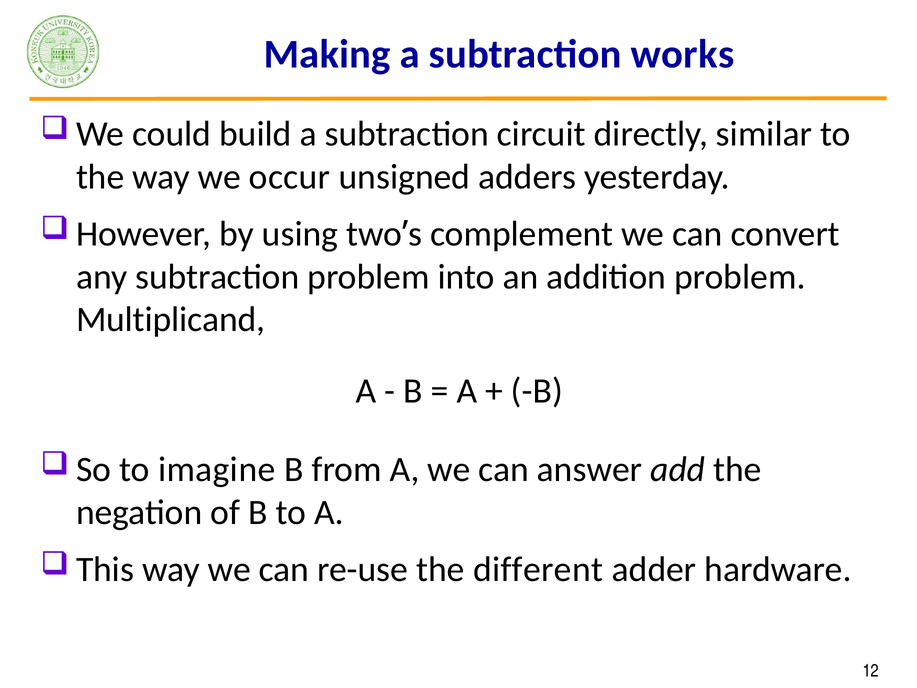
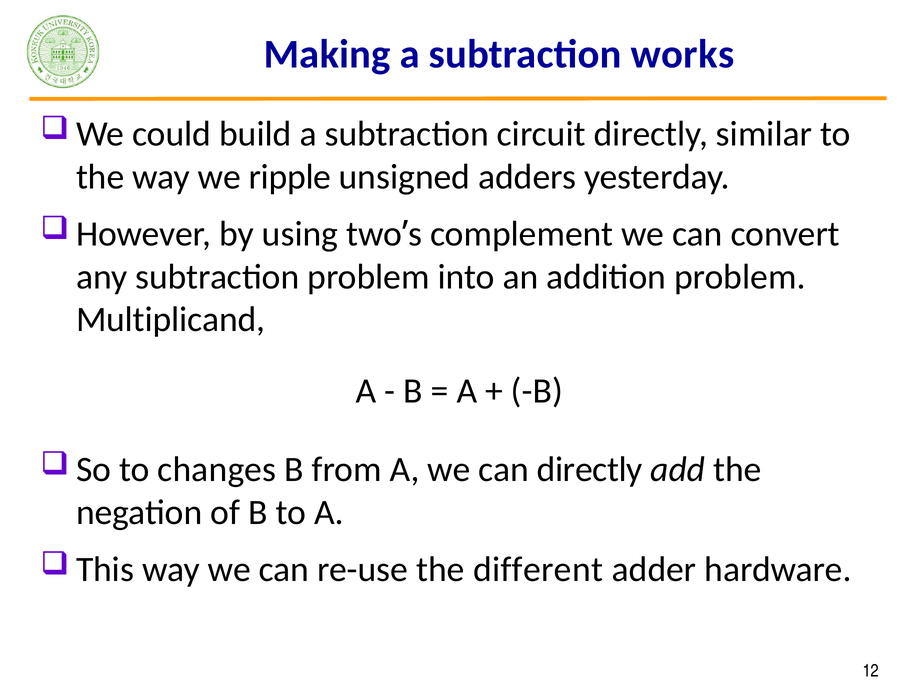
occur: occur -> ripple
imagine: imagine -> changes
can answer: answer -> directly
